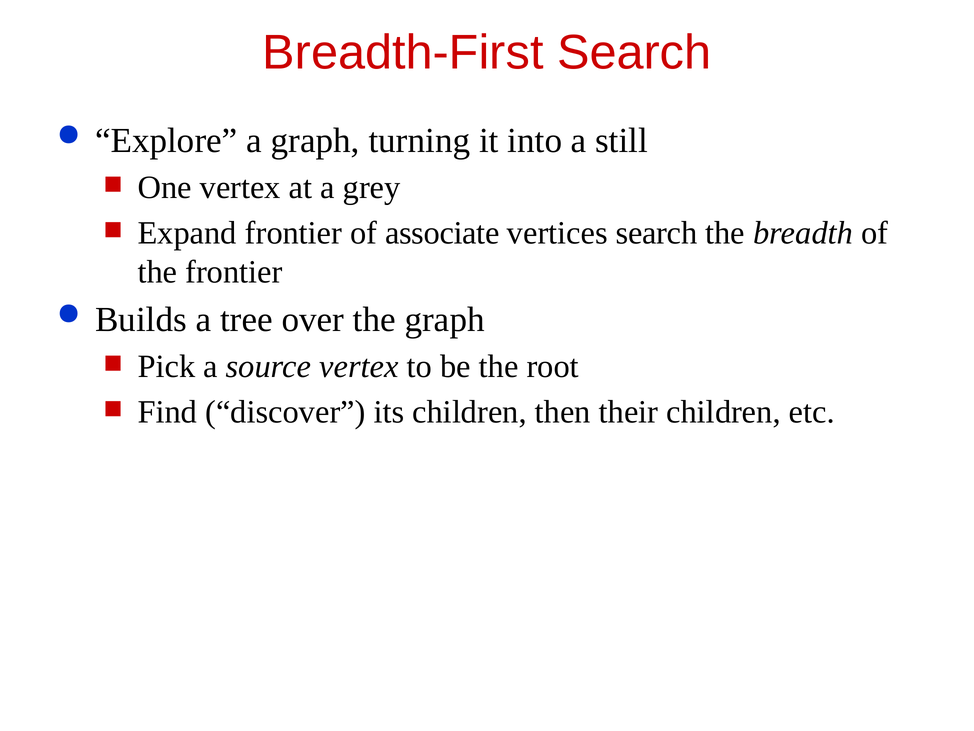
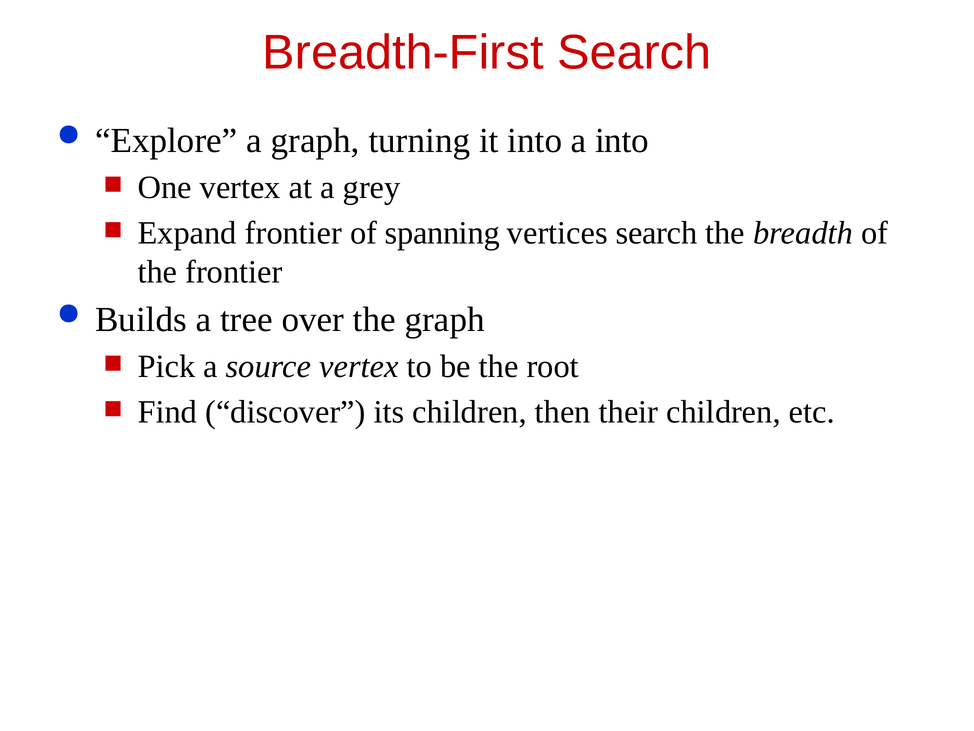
a still: still -> into
associate: associate -> spanning
